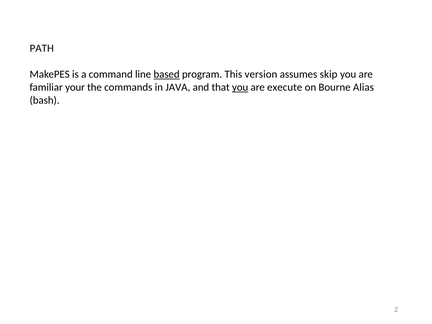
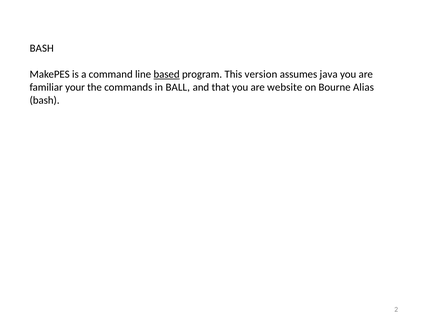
PATH at (42, 48): PATH -> BASH
skip: skip -> java
JAVA: JAVA -> BALL
you at (240, 87) underline: present -> none
execute: execute -> website
